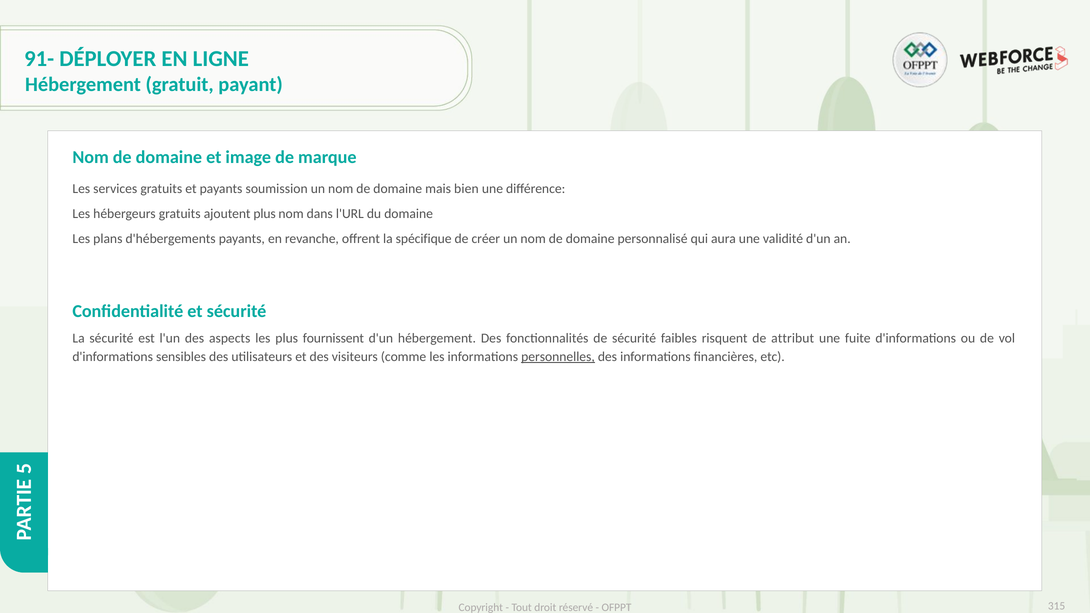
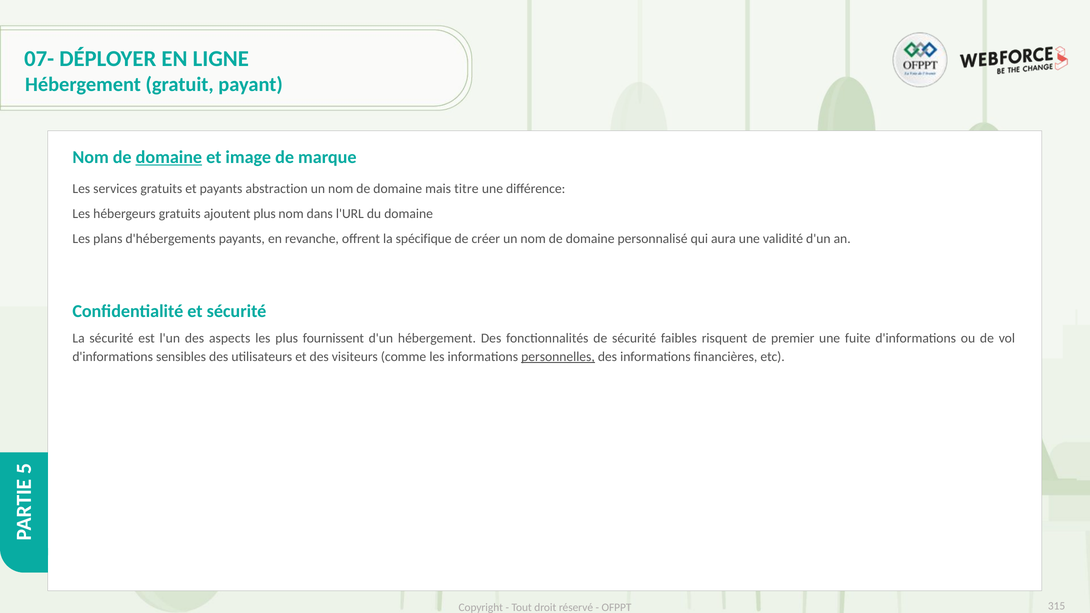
91-: 91- -> 07-
domaine at (169, 157) underline: none -> present
soumission: soumission -> abstraction
bien: bien -> titre
attribut: attribut -> premier
